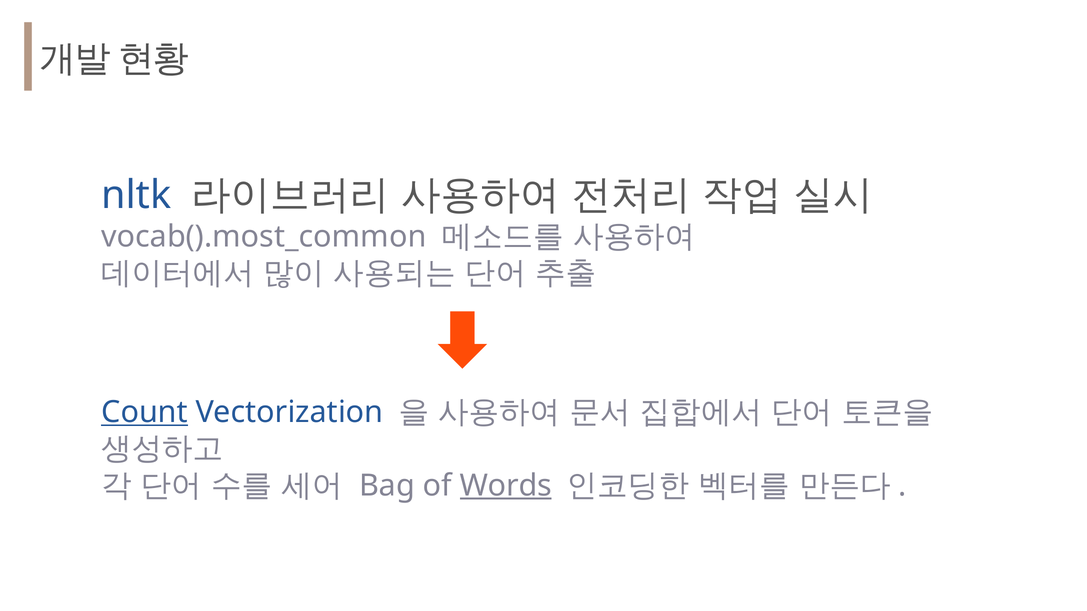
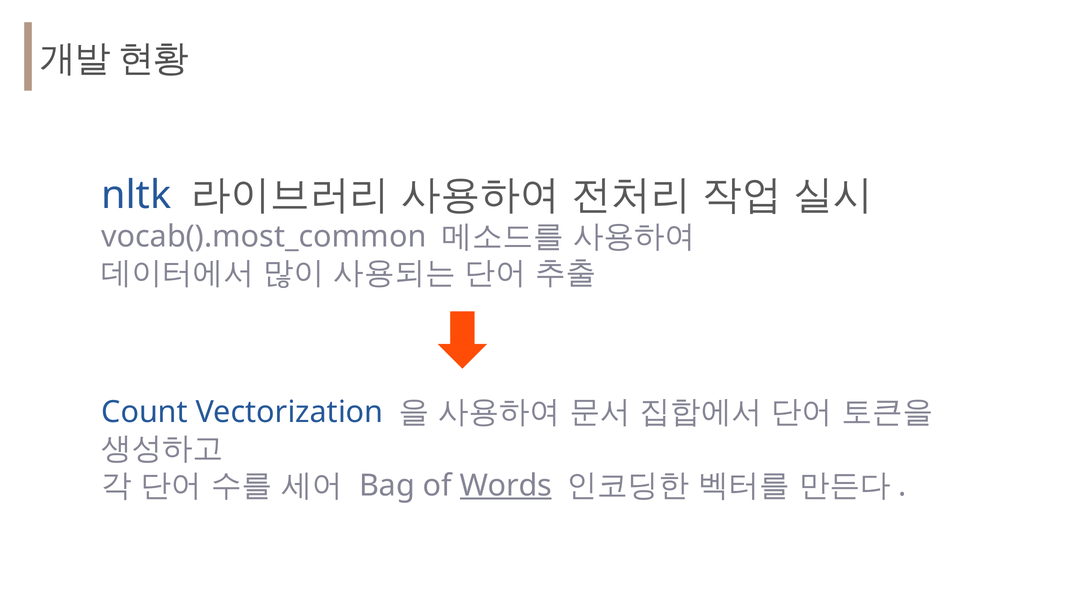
Count underline: present -> none
